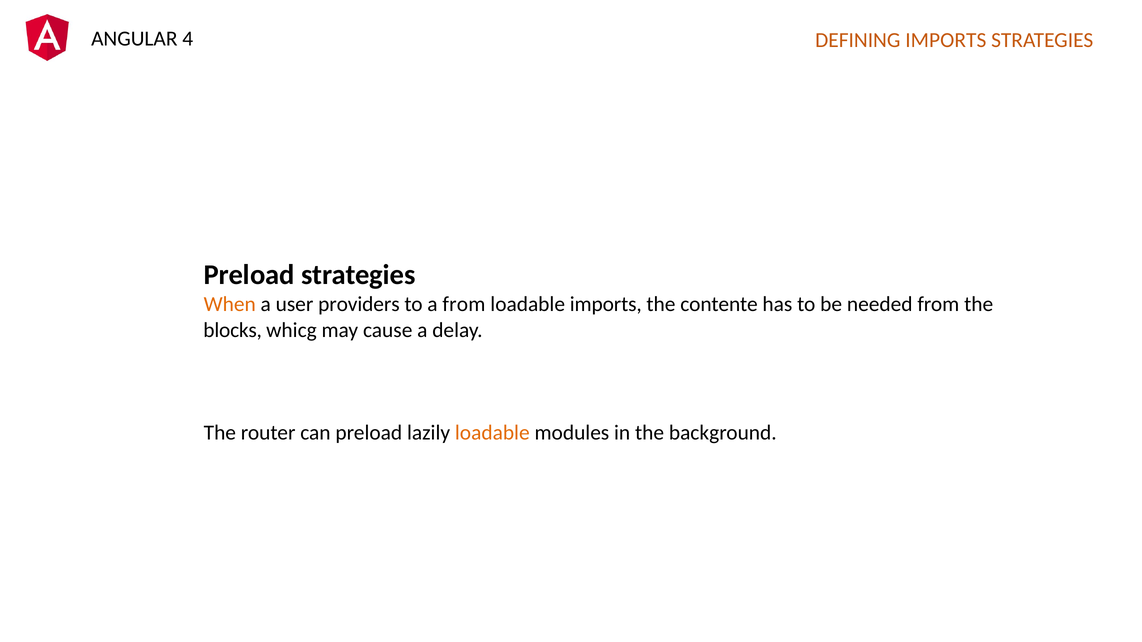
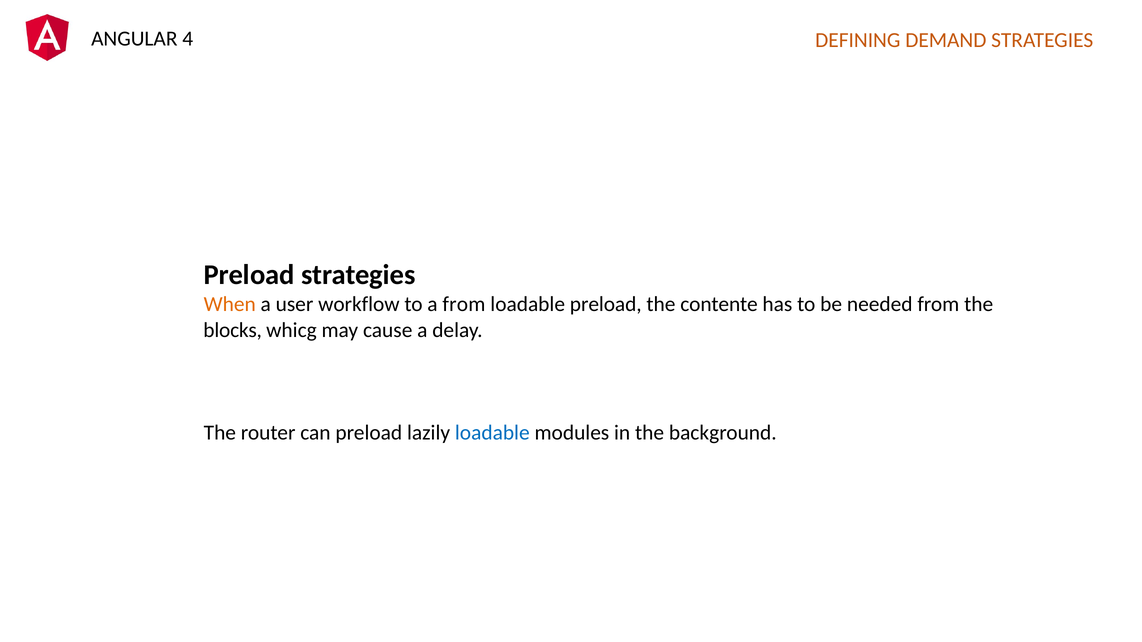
DEFINING IMPORTS: IMPORTS -> DEMAND
providers: providers -> workflow
loadable imports: imports -> preload
loadable at (492, 433) colour: orange -> blue
